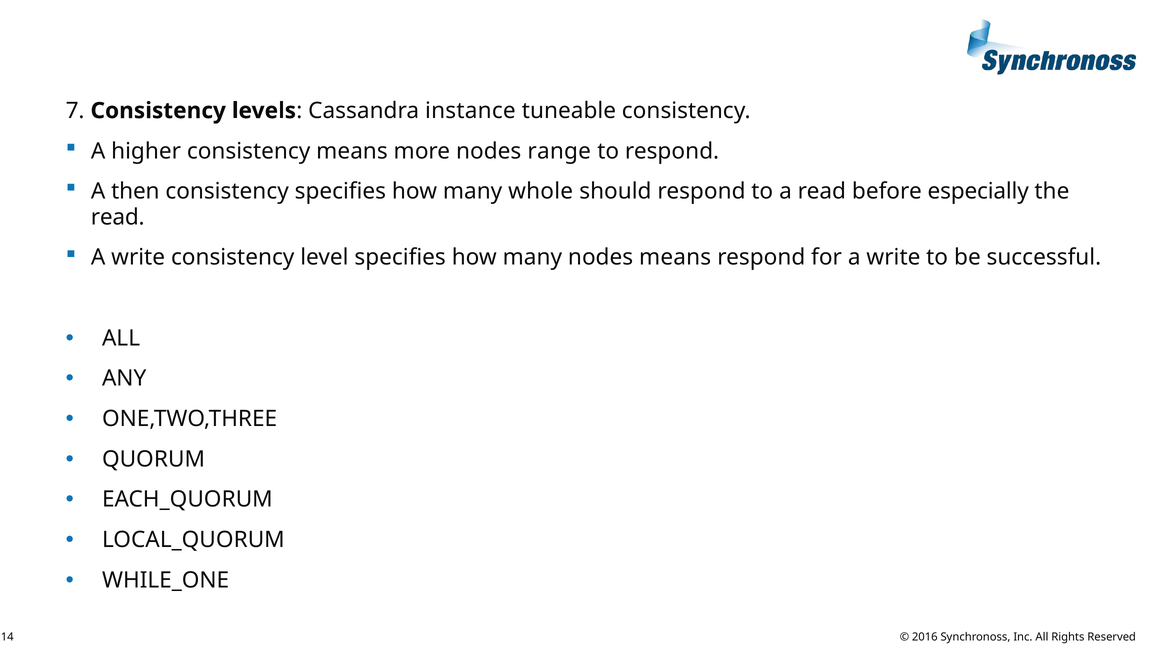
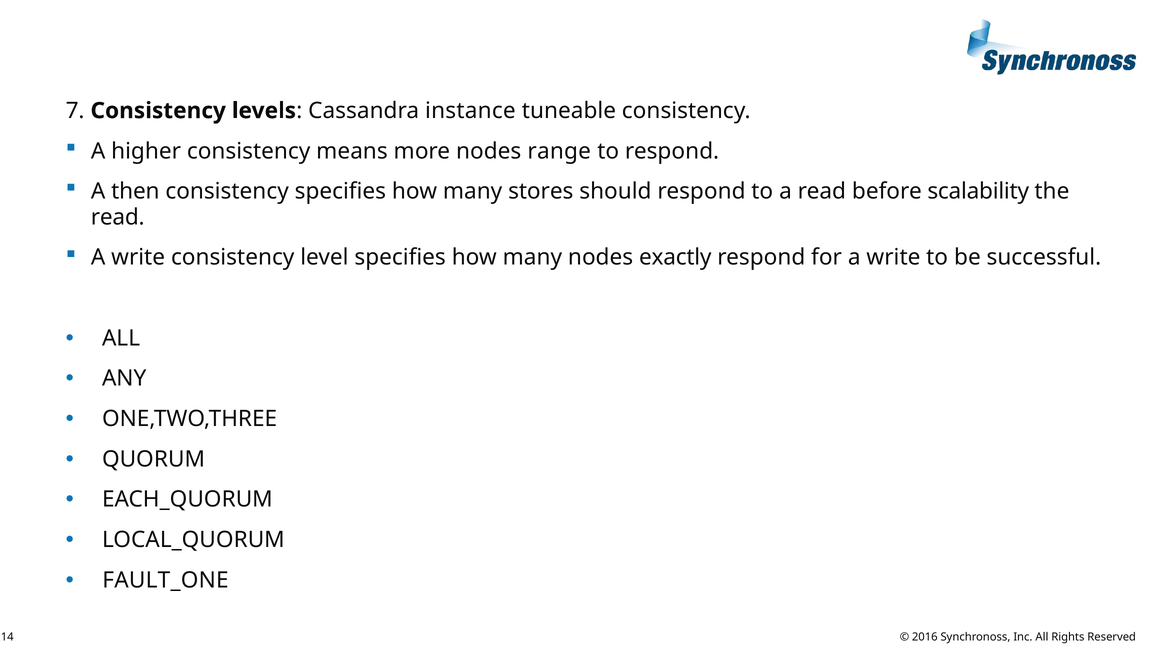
whole: whole -> stores
especially: especially -> scalability
nodes means: means -> exactly
WHILE_ONE: WHILE_ONE -> FAULT_ONE
